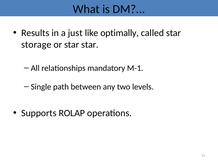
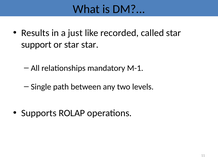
optimally: optimally -> recorded
storage: storage -> support
